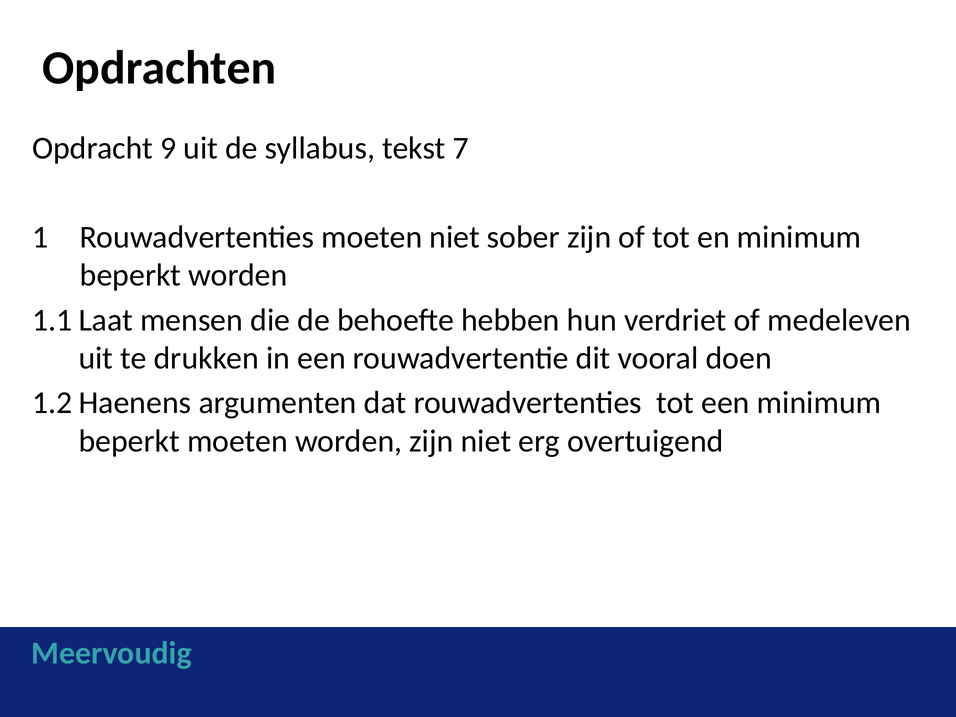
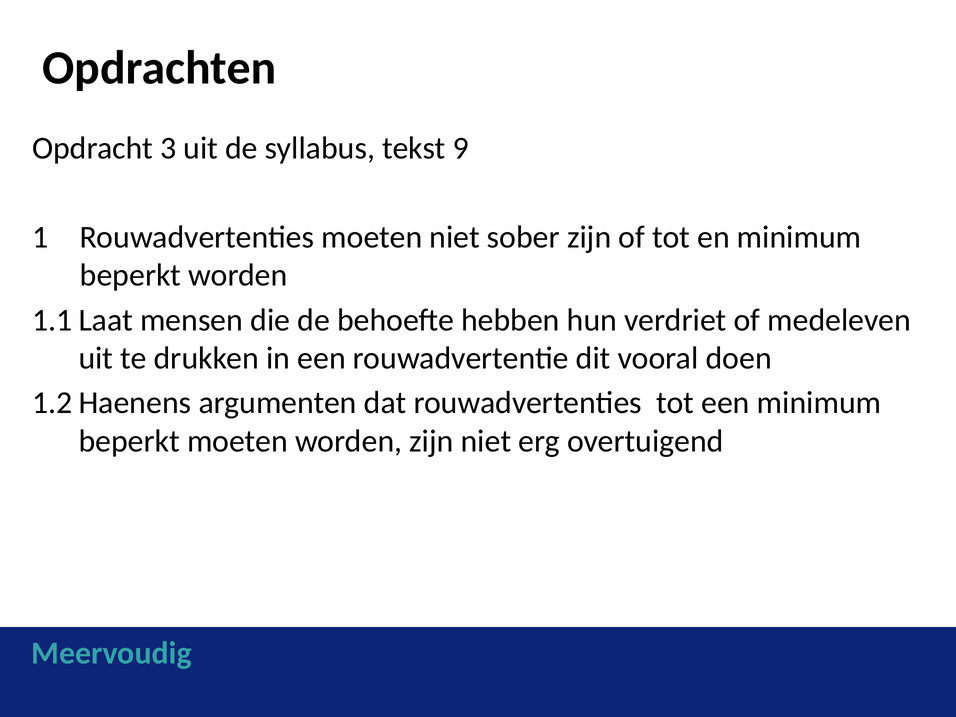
9: 9 -> 3
7: 7 -> 9
